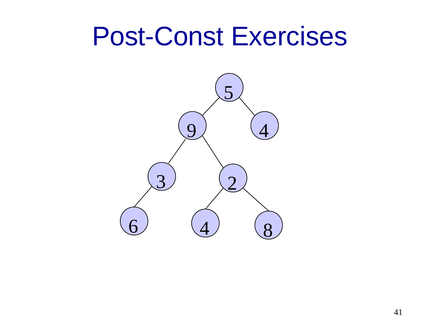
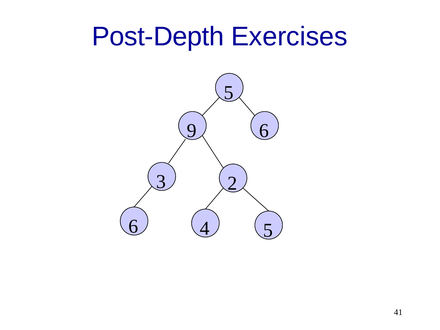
Post-Const: Post-Const -> Post-Depth
9 4: 4 -> 6
4 8: 8 -> 5
